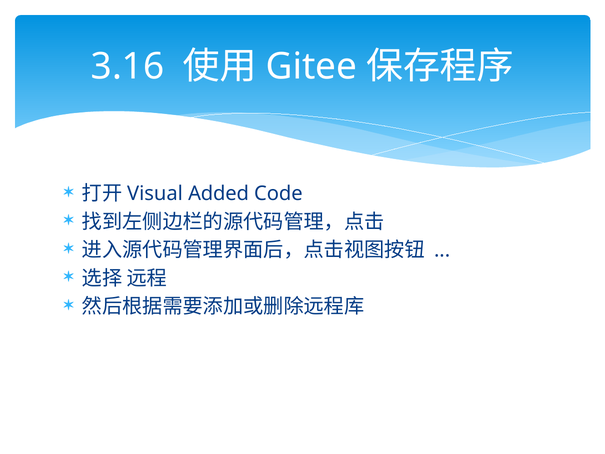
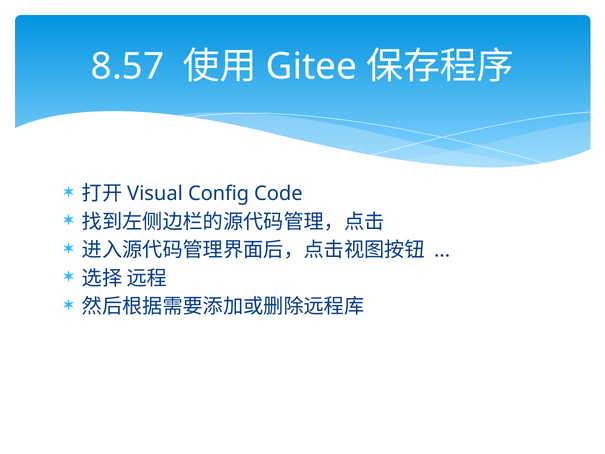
3.16: 3.16 -> 8.57
Added: Added -> Config
